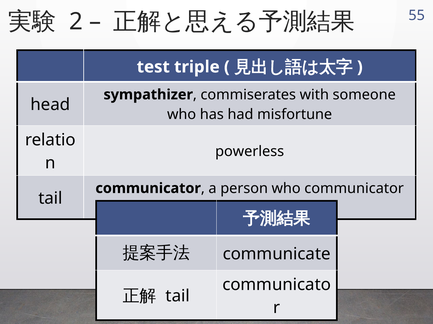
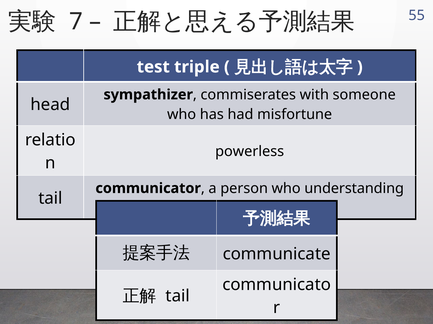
2: 2 -> 7
who communicator: communicator -> understanding
